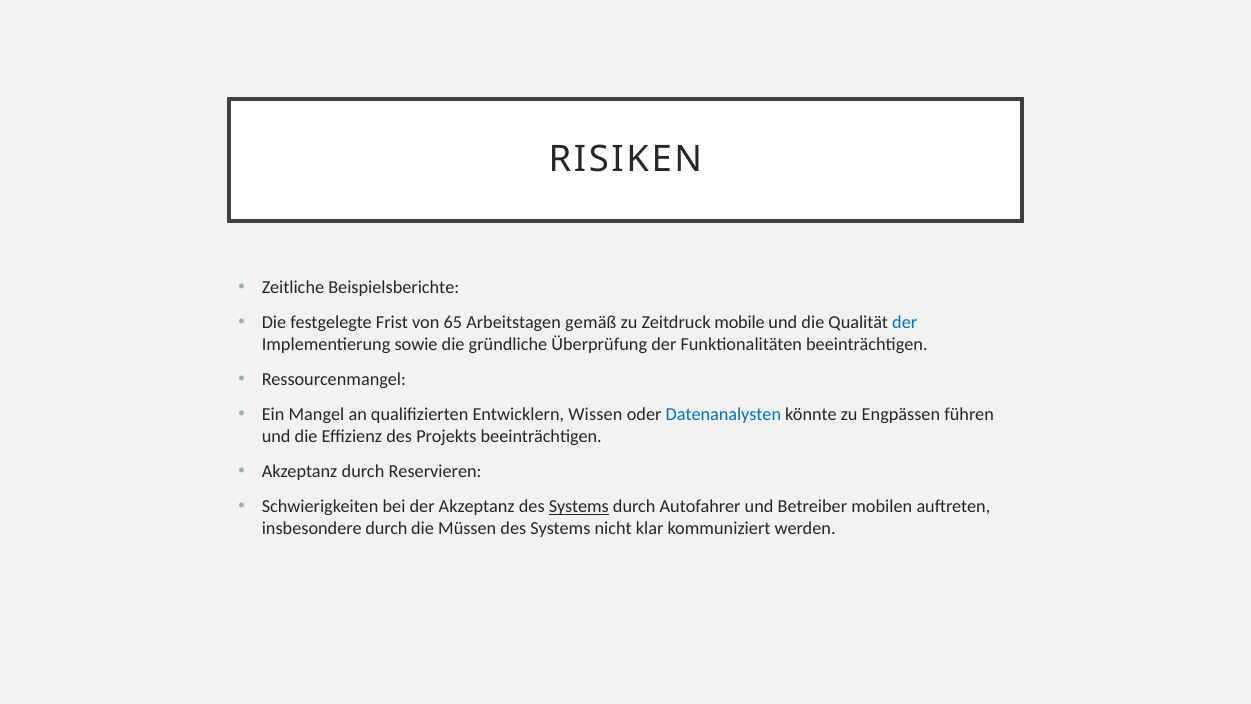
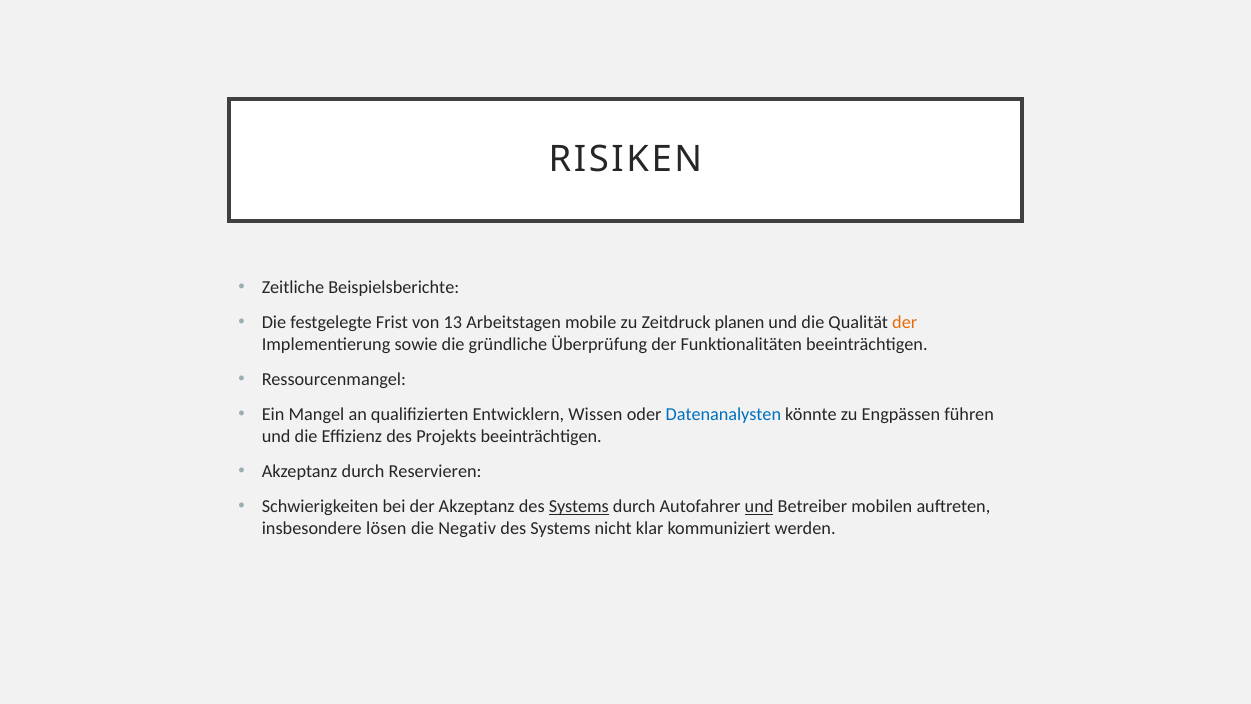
65: 65 -> 13
gemäß: gemäß -> mobile
mobile: mobile -> planen
der at (905, 323) colour: blue -> orange
und at (759, 506) underline: none -> present
insbesondere durch: durch -> lösen
Müssen: Müssen -> Negativ
